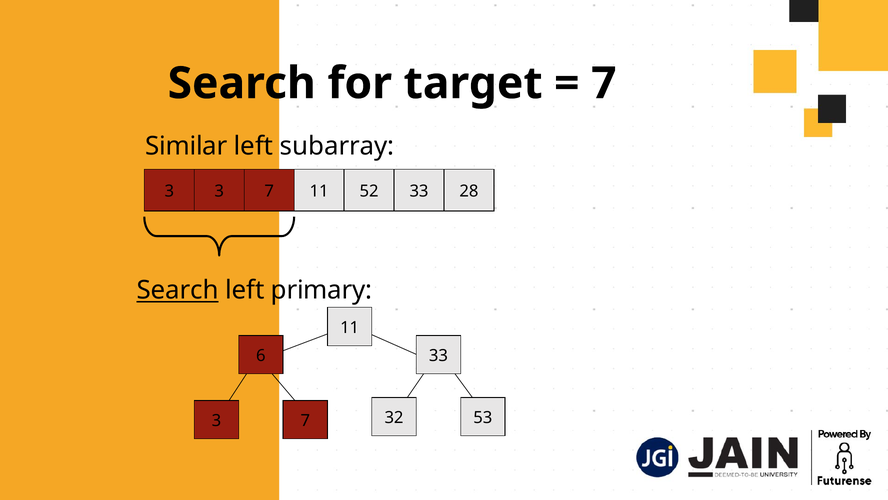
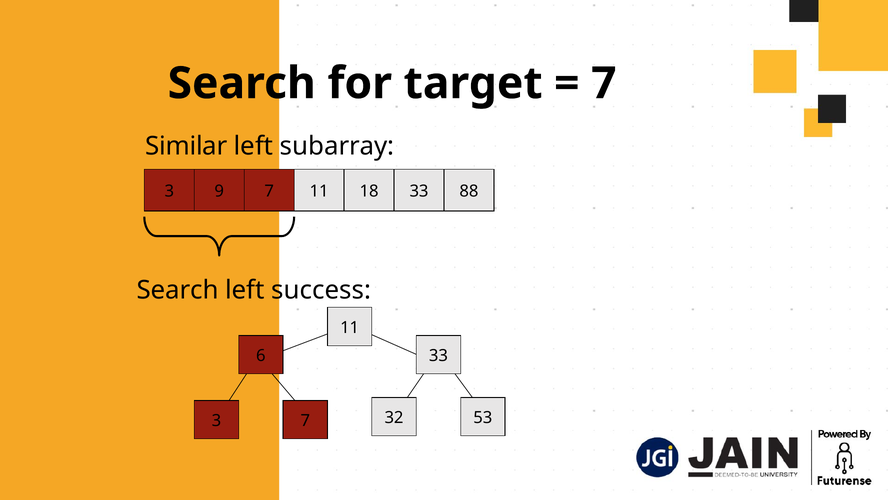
3 3: 3 -> 9
52: 52 -> 18
28: 28 -> 88
Search at (178, 290) underline: present -> none
primary: primary -> success
